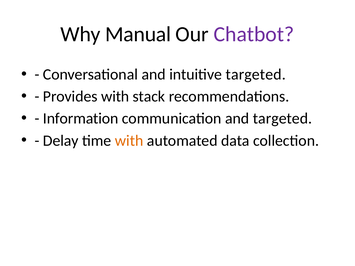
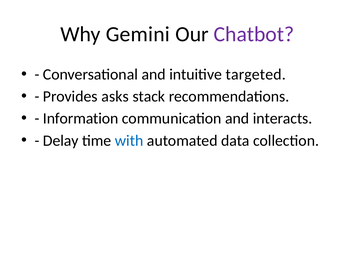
Manual: Manual -> Gemini
Provides with: with -> asks
and targeted: targeted -> interacts
with at (129, 141) colour: orange -> blue
